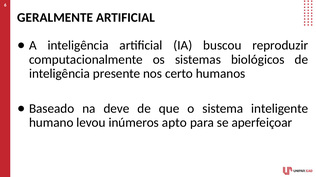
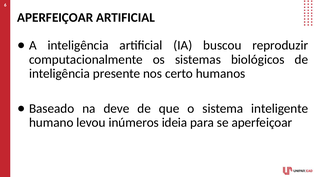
GERALMENTE at (55, 18): GERALMENTE -> APERFEIÇOAR
apto: apto -> ideia
